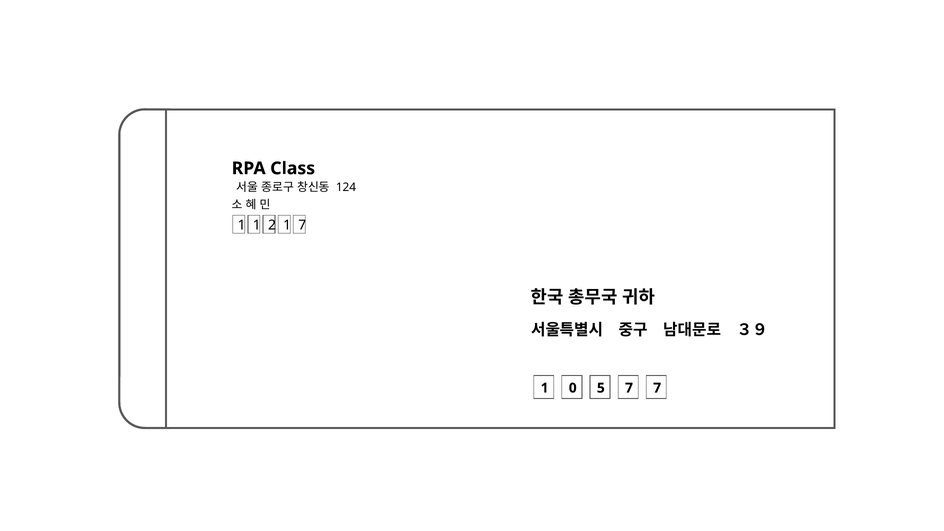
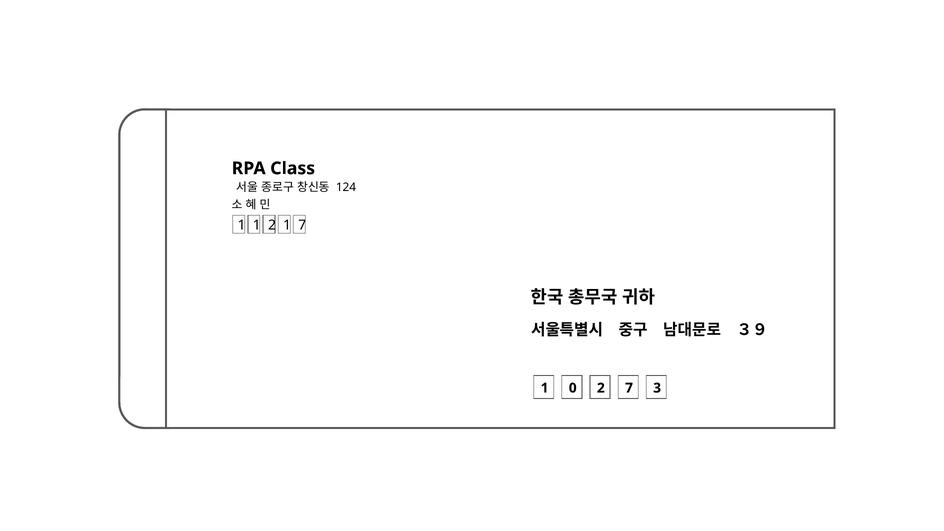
0 5: 5 -> 2
7 7: 7 -> 3
